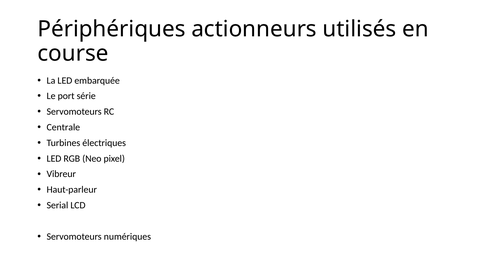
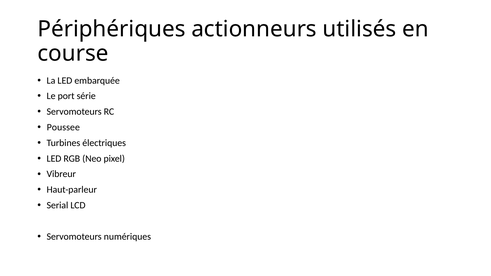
Centrale: Centrale -> Poussee
